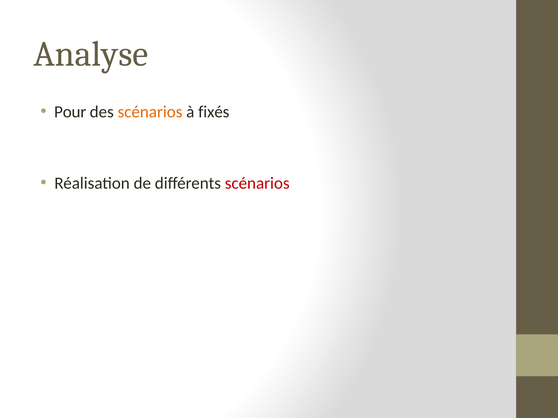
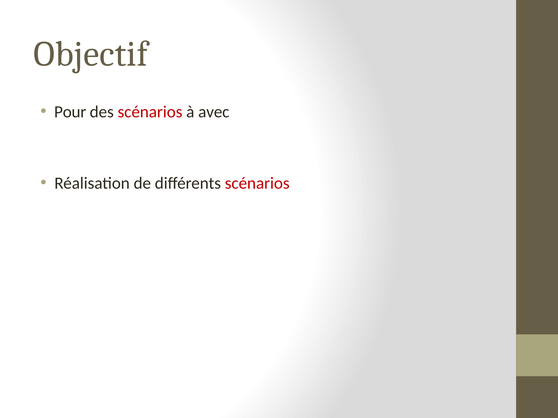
Analyse: Analyse -> Objectif
scénarios at (150, 112) colour: orange -> red
fixés: fixés -> avec
